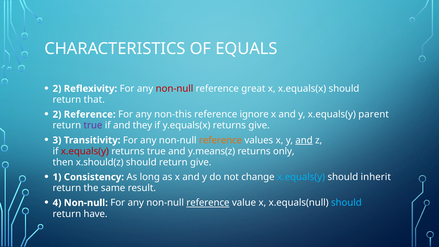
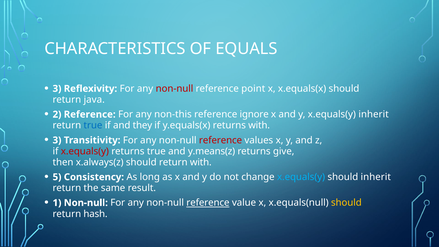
2 at (57, 89): 2 -> 3
great: great -> point
that: that -> java
x.equals(y parent: parent -> inherit
true at (93, 125) colour: purple -> blue
returns give: give -> with
reference at (221, 140) colour: orange -> red
and at (304, 140) underline: present -> none
only: only -> give
x.should(z: x.should(z -> x.always(z
return give: give -> with
1: 1 -> 5
4: 4 -> 1
should at (346, 203) colour: light blue -> yellow
have: have -> hash
